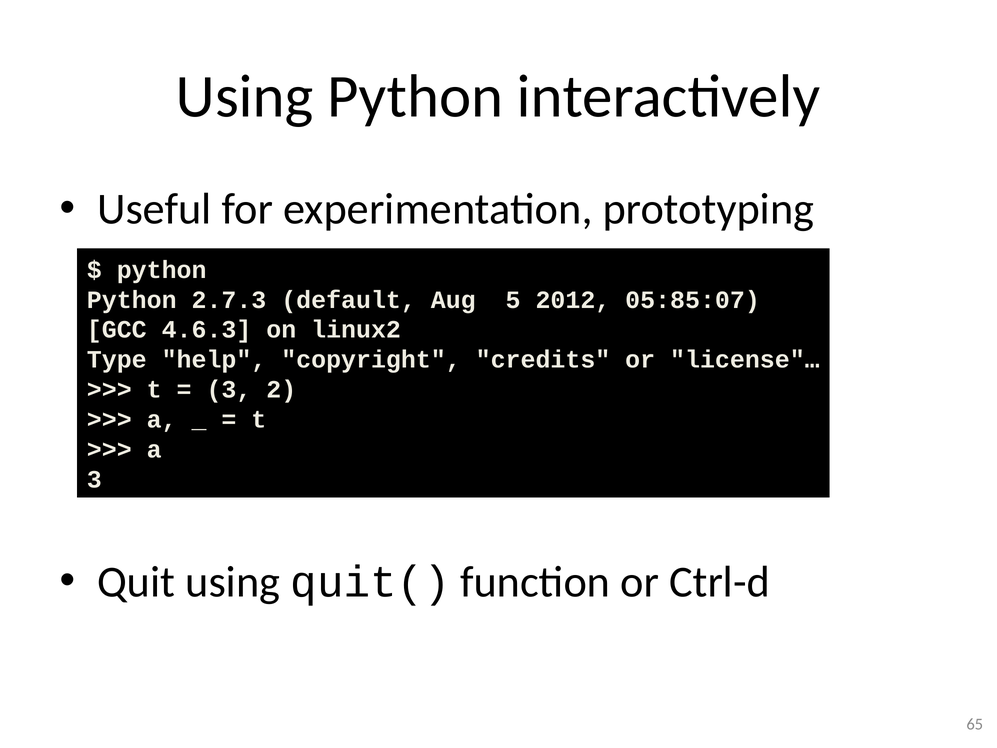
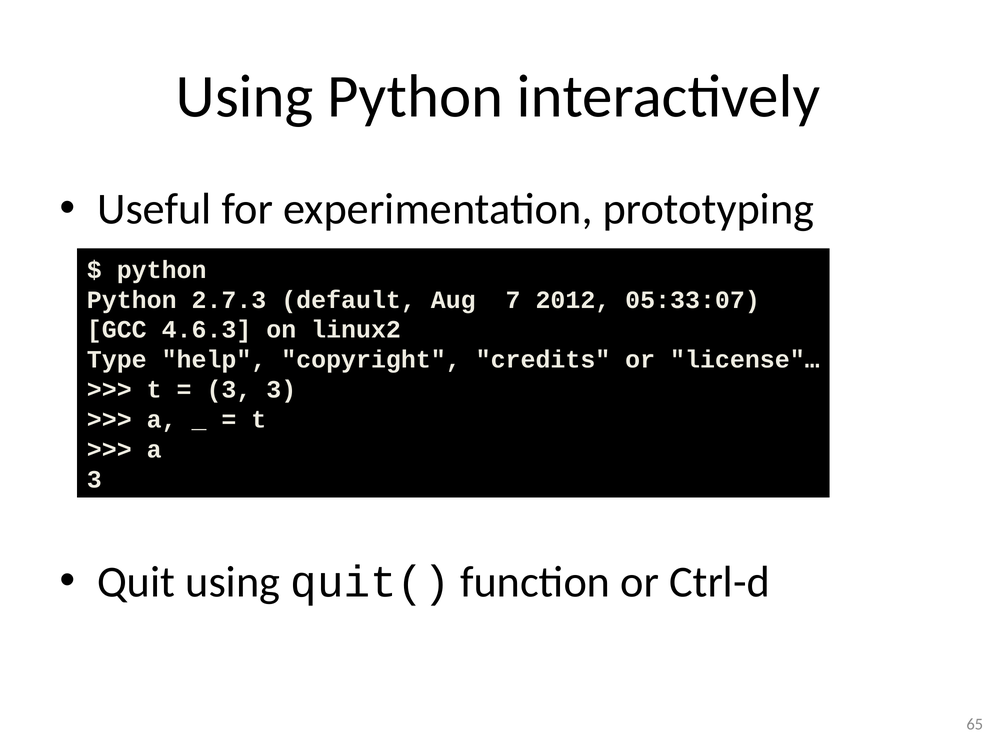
5: 5 -> 7
05:85:07: 05:85:07 -> 05:33:07
3 2: 2 -> 3
